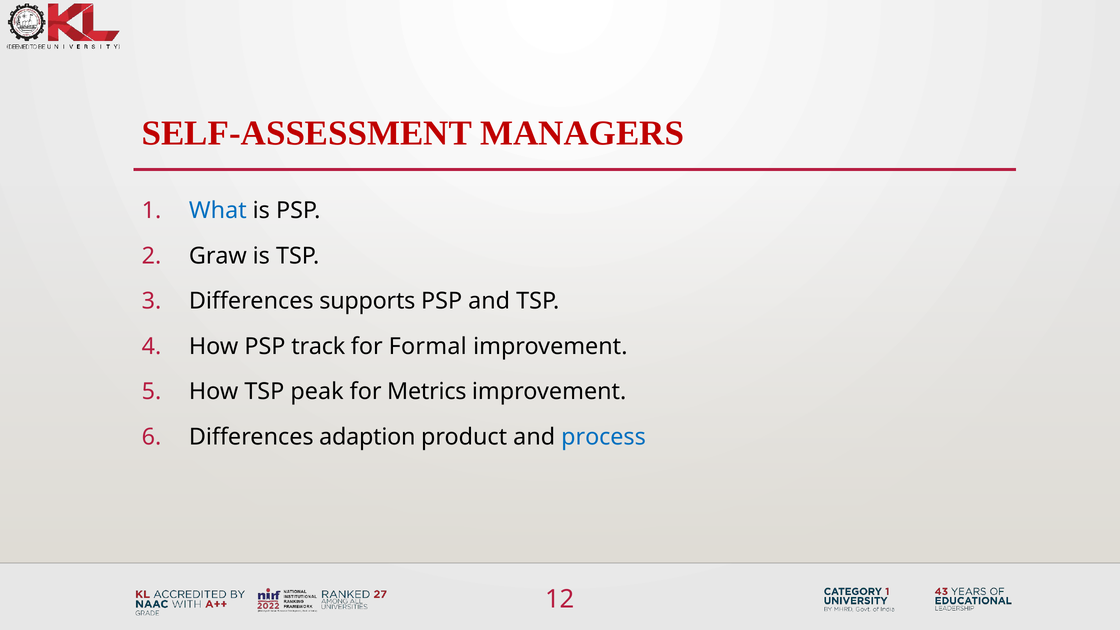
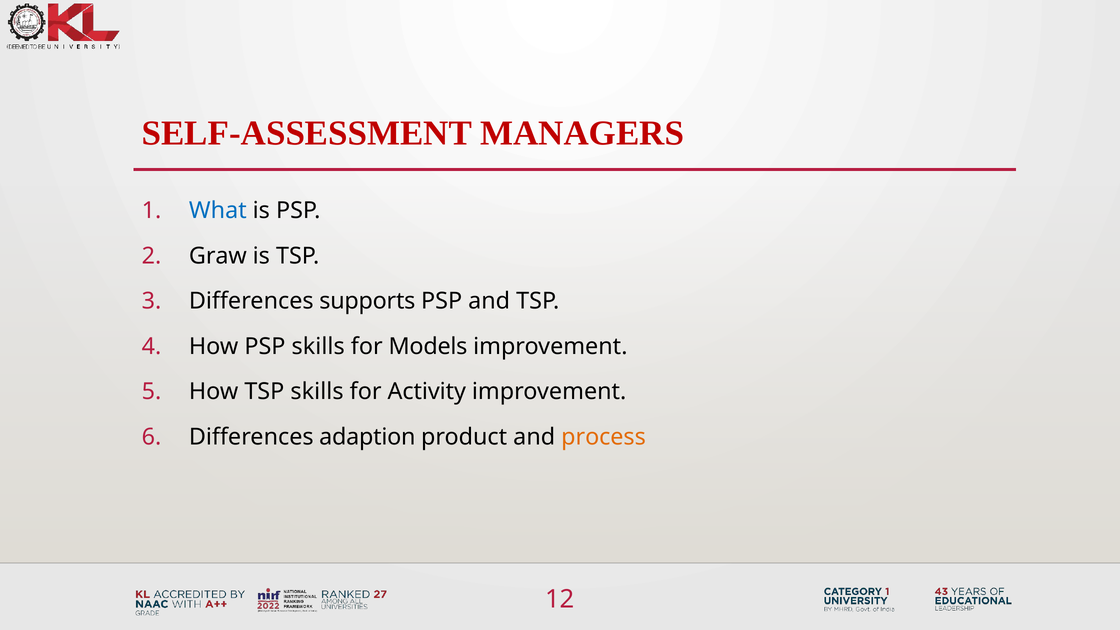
PSP track: track -> skills
Formal: Formal -> Models
TSP peak: peak -> skills
Metrics: Metrics -> Activity
process colour: blue -> orange
